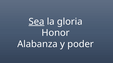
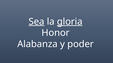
gloria underline: none -> present
